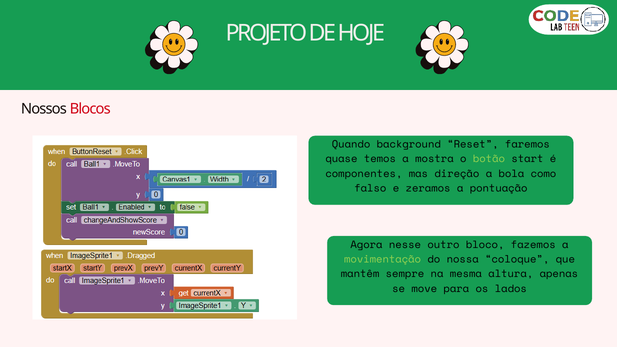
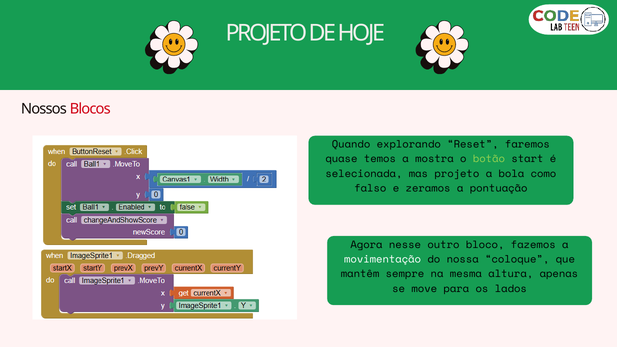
background: background -> explorando
componentes: componentes -> selecionada
mas direção: direção -> projeto
movimentação colour: light green -> white
